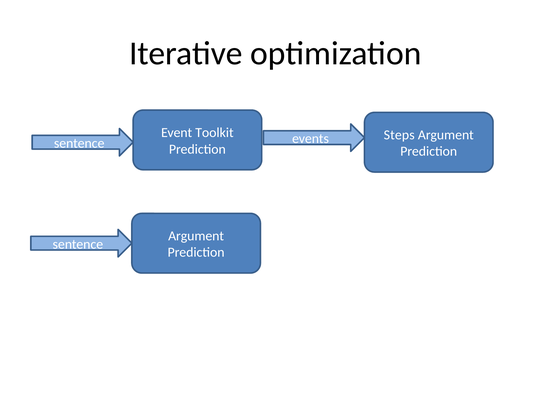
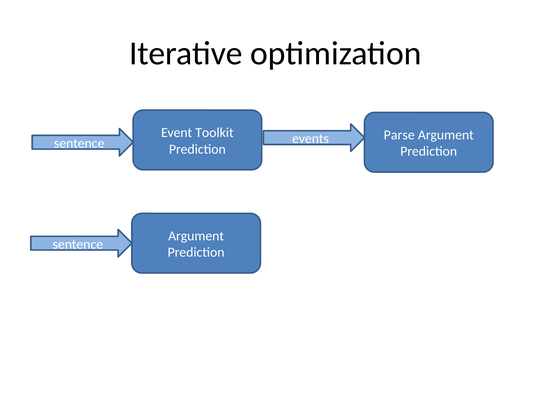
Steps: Steps -> Parse
